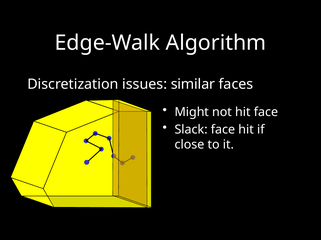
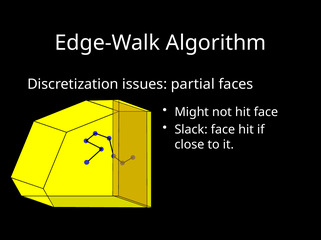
similar: similar -> partial
